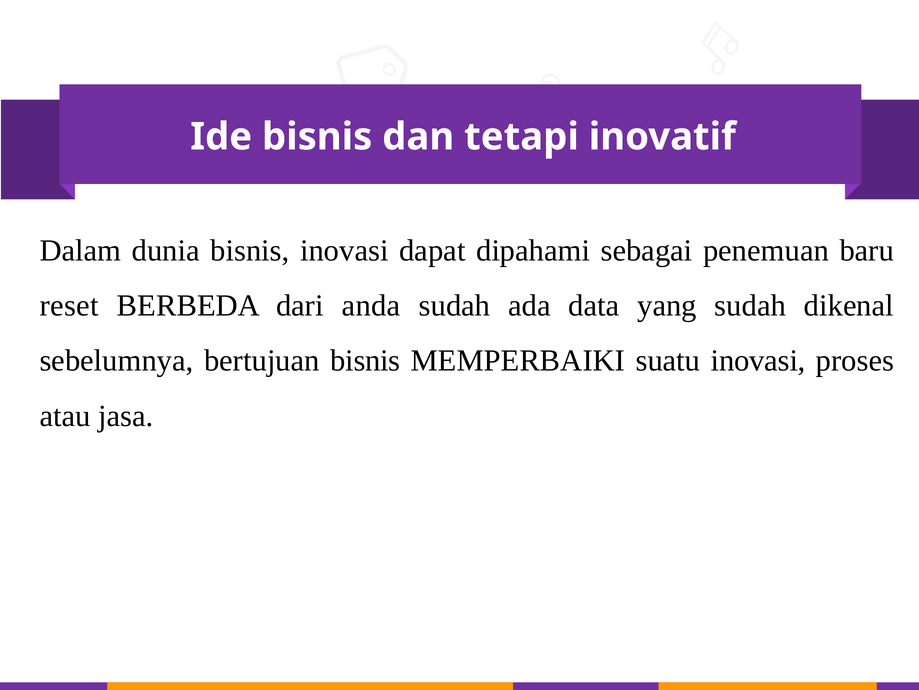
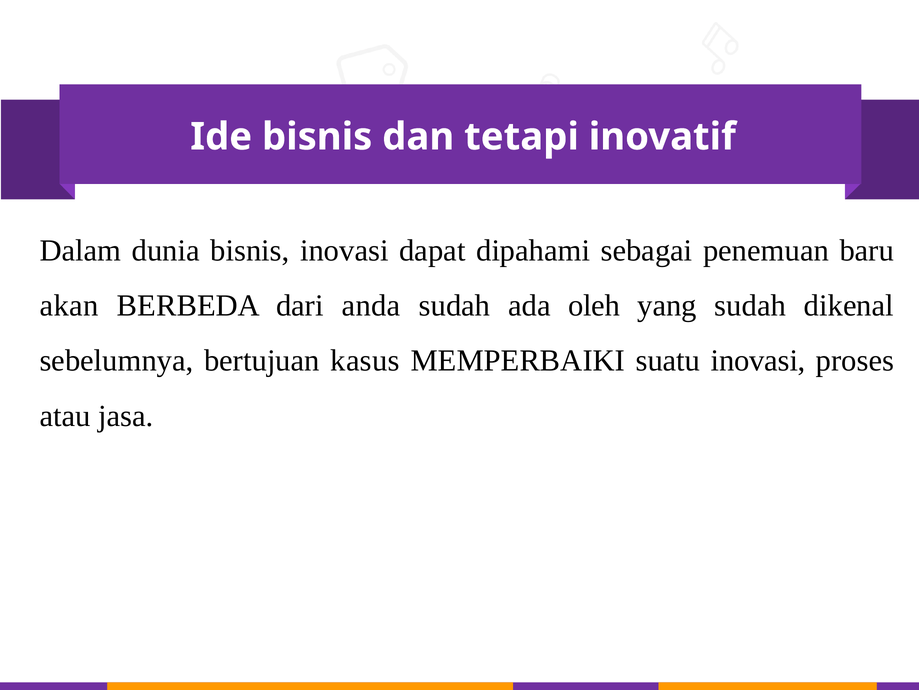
reset: reset -> akan
data: data -> oleh
bertujuan bisnis: bisnis -> kasus
